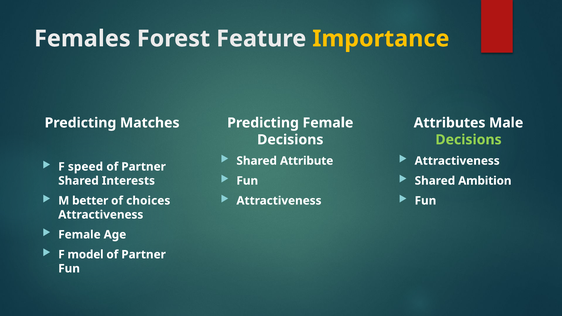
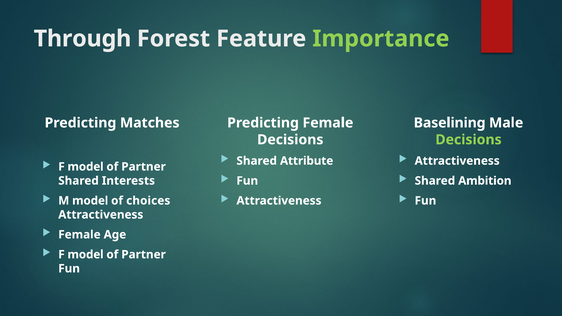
Females: Females -> Through
Importance colour: yellow -> light green
Attributes: Attributes -> Baselining
speed at (85, 167): speed -> model
M better: better -> model
